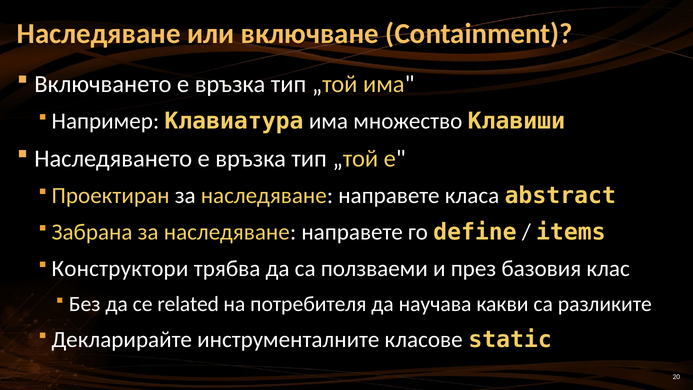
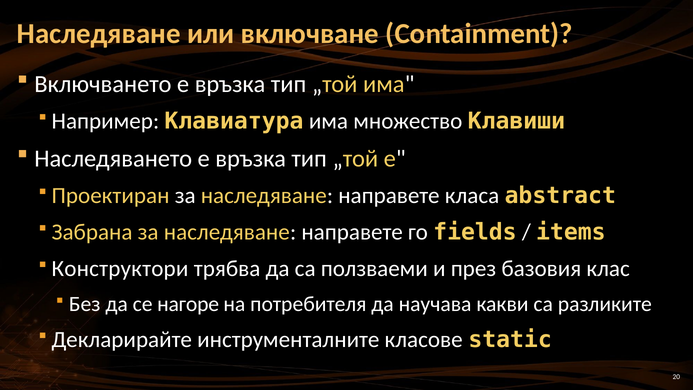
define: define -> fields
related: related -> нагоре
